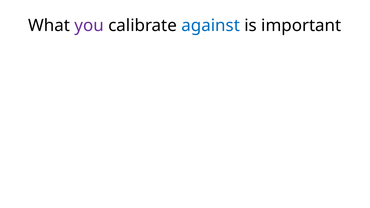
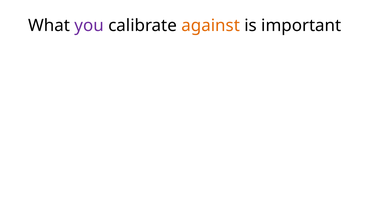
against colour: blue -> orange
